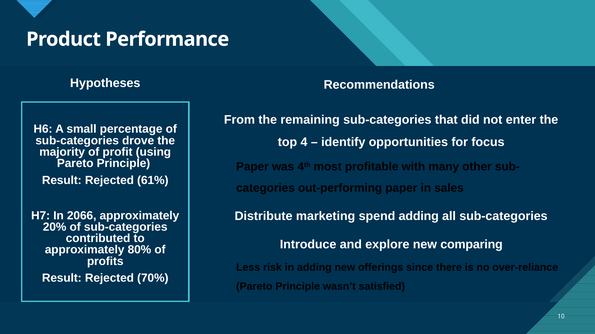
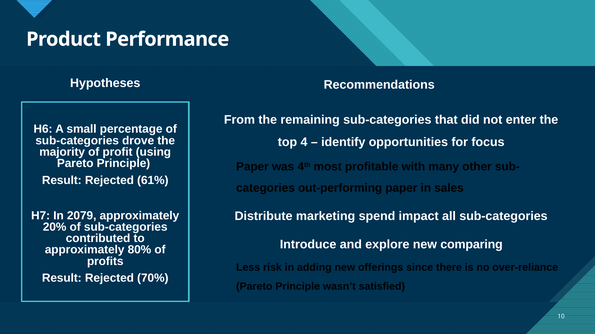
2066: 2066 -> 2079
spend adding: adding -> impact
